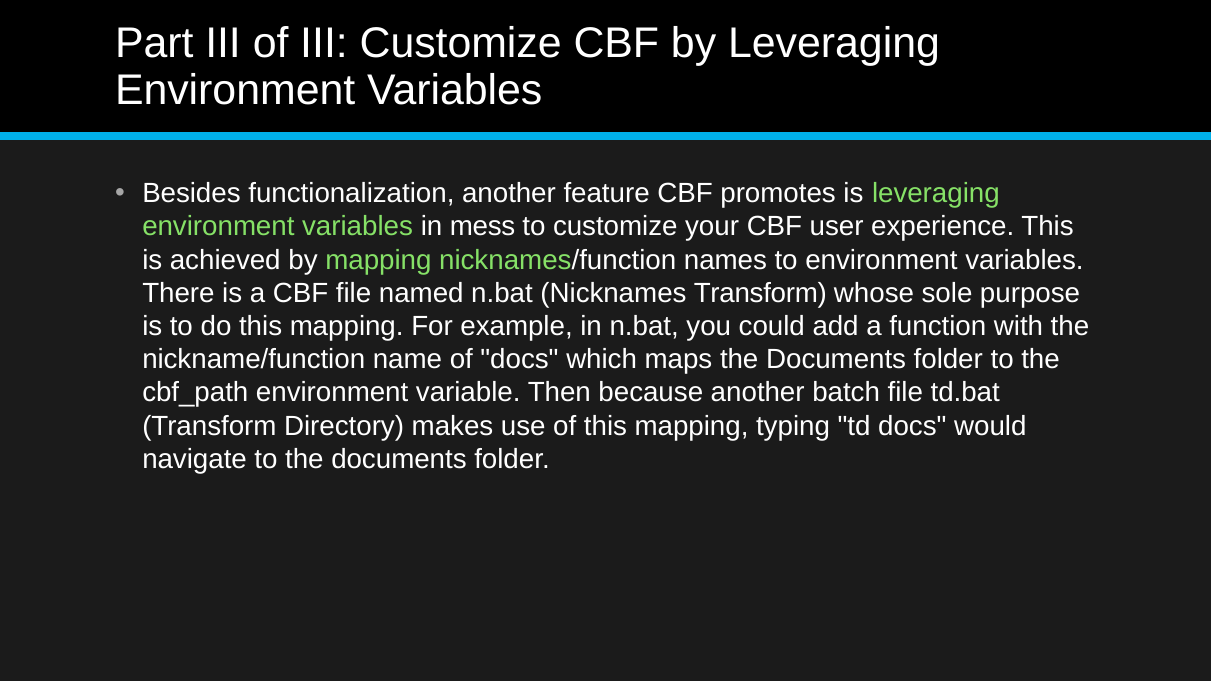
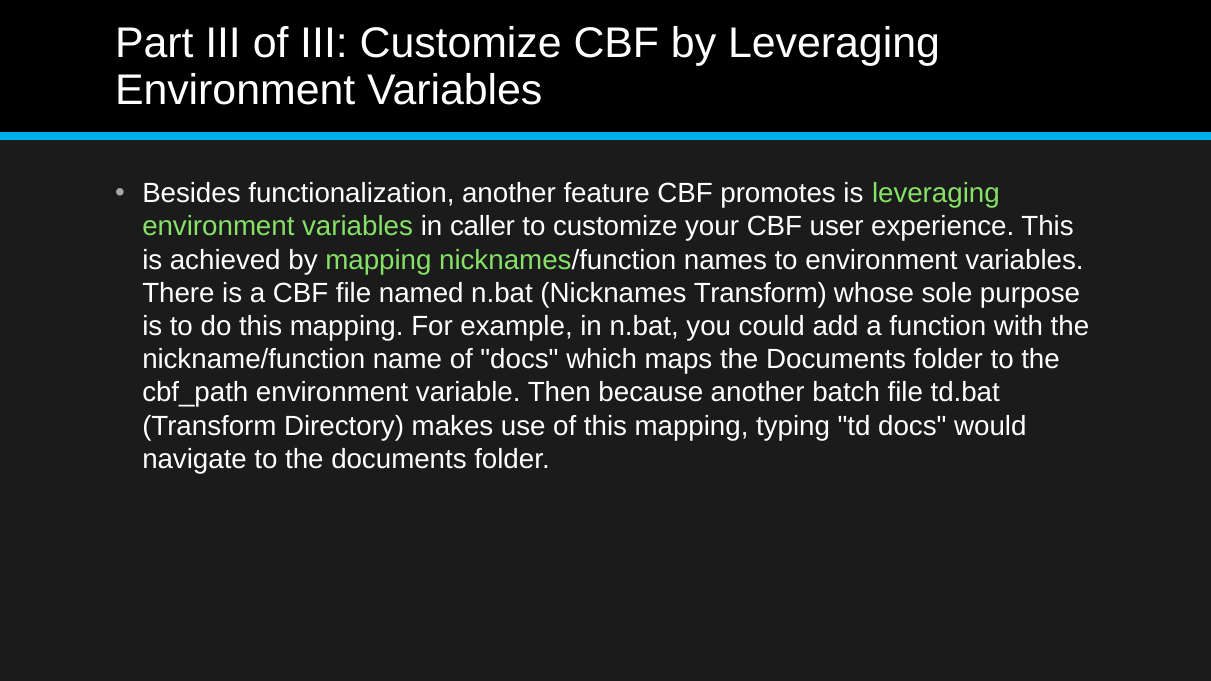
mess: mess -> caller
